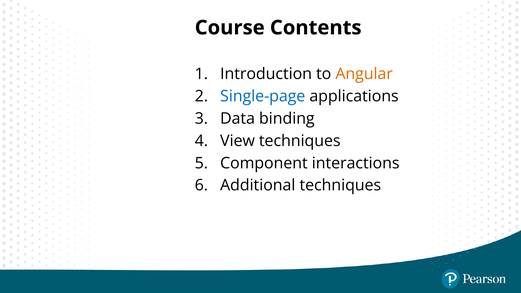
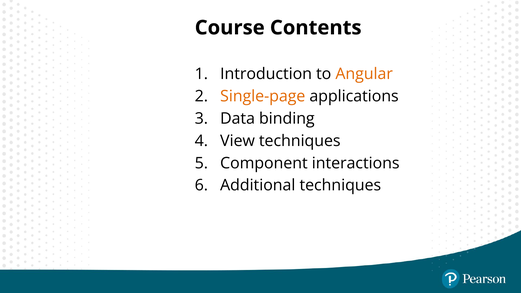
Single-page colour: blue -> orange
